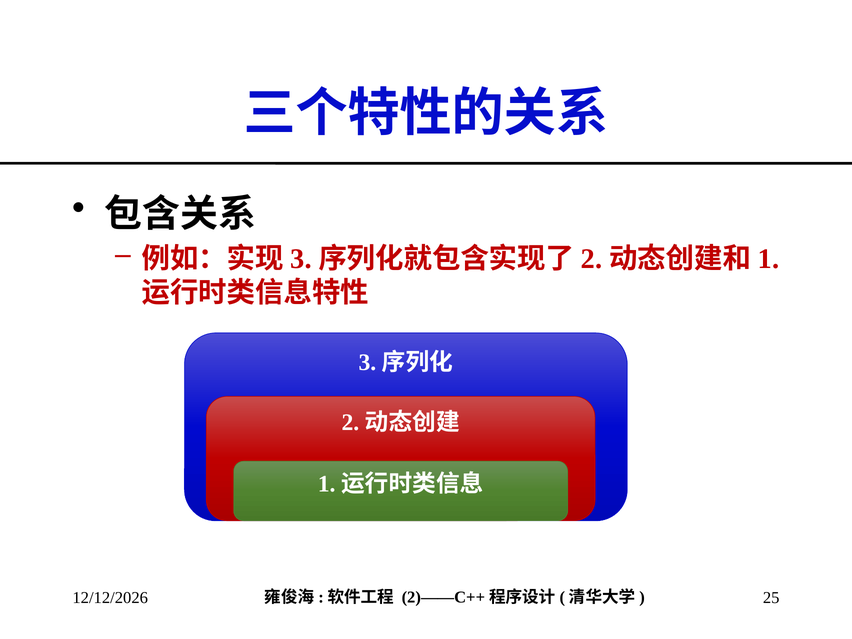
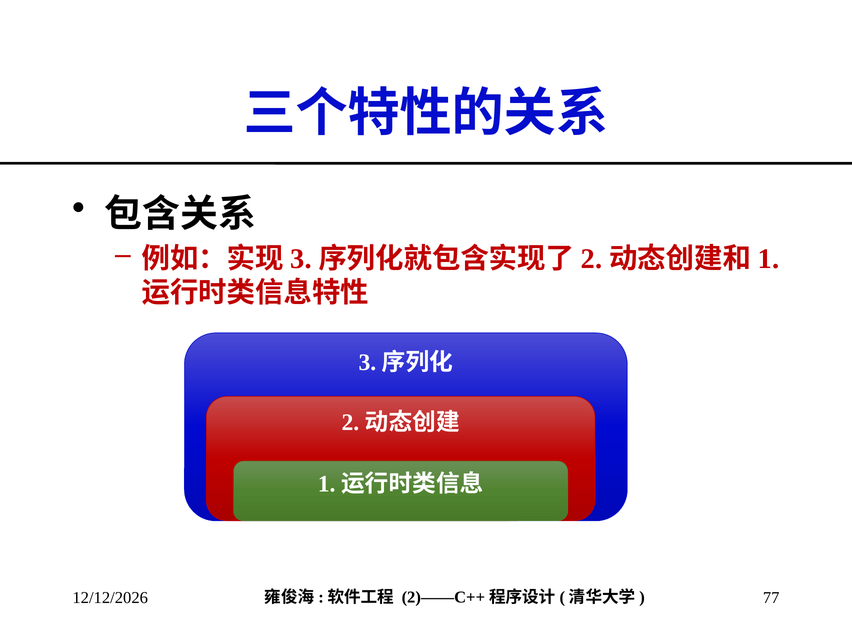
25: 25 -> 77
